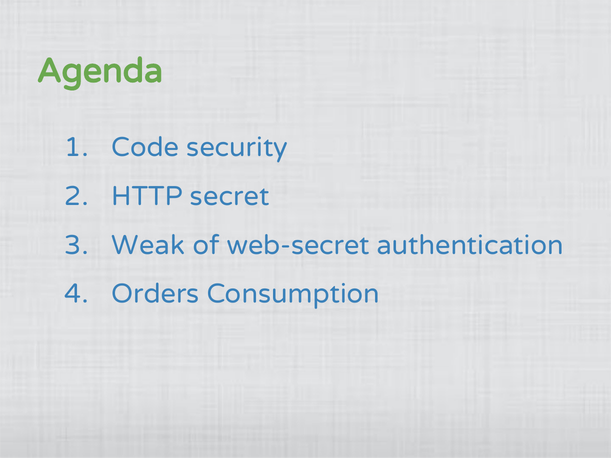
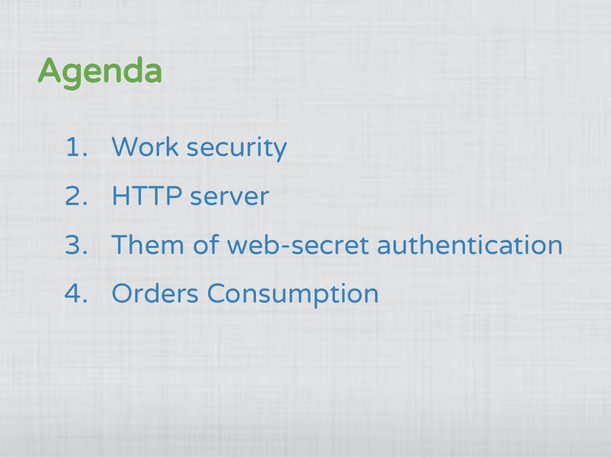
Code: Code -> Work
secret: secret -> server
Weak: Weak -> Them
